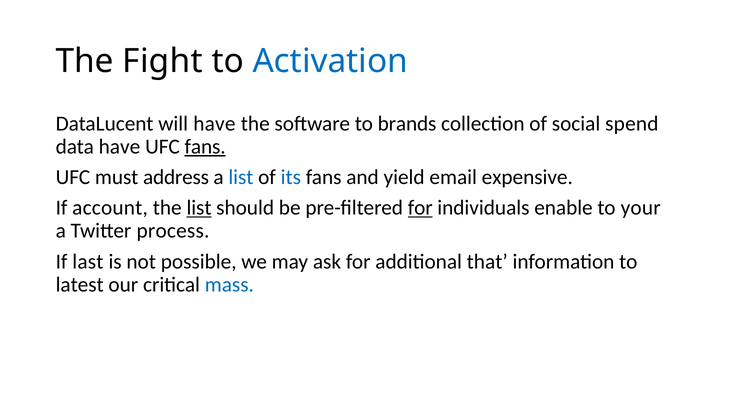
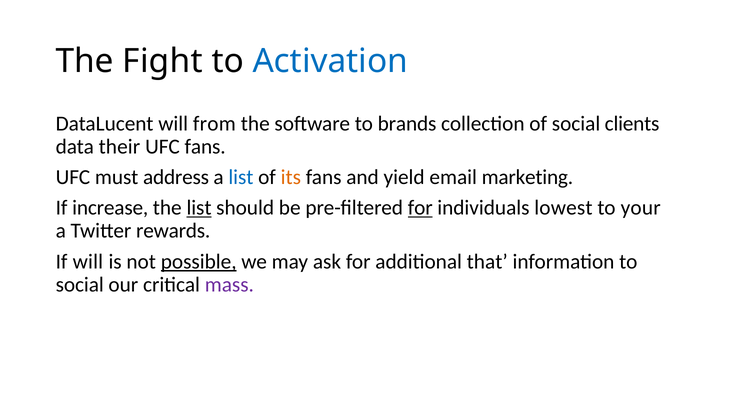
will have: have -> from
spend: spend -> clients
data have: have -> their
fans at (205, 146) underline: present -> none
its colour: blue -> orange
expensive: expensive -> marketing
account: account -> increase
enable: enable -> lowest
process: process -> rewards
If last: last -> will
possible underline: none -> present
latest at (80, 284): latest -> social
mass colour: blue -> purple
